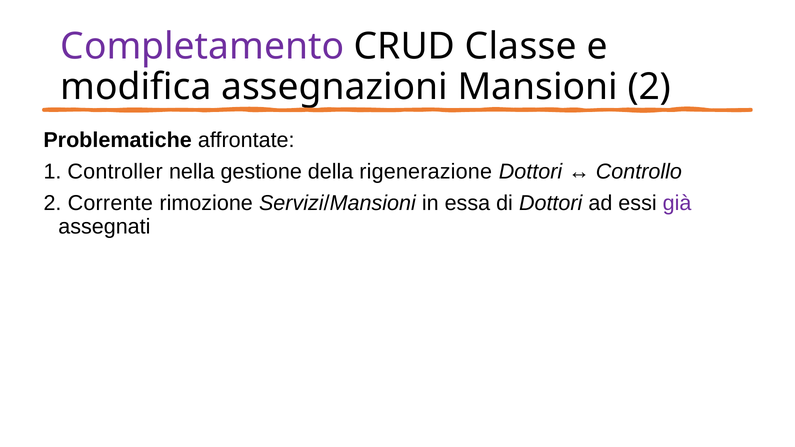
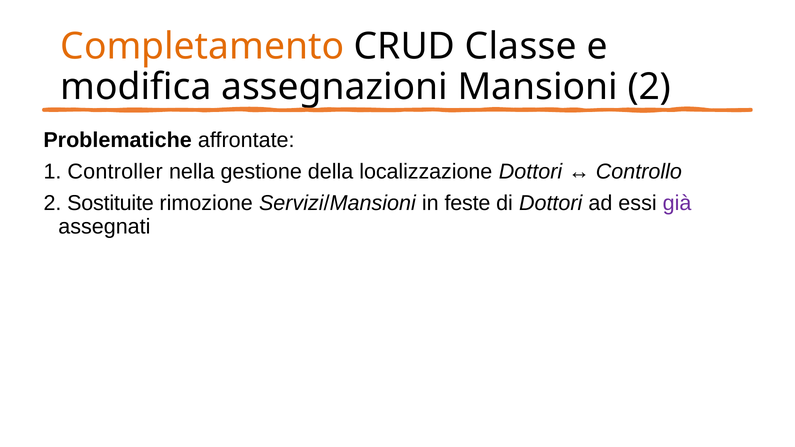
Completamento colour: purple -> orange
rigenerazione: rigenerazione -> localizzazione
Corrente: Corrente -> Sostituite
essa: essa -> feste
